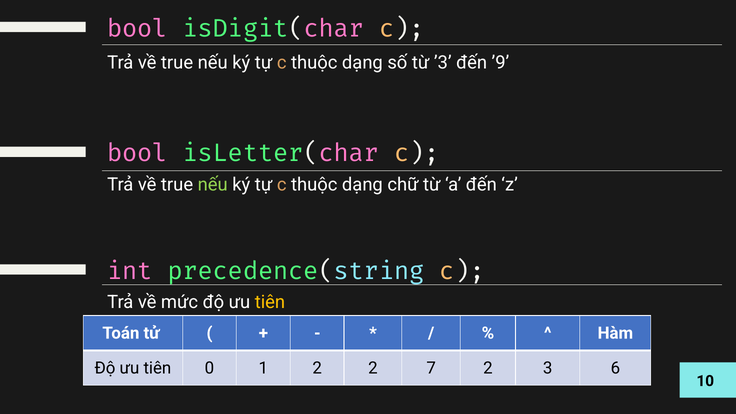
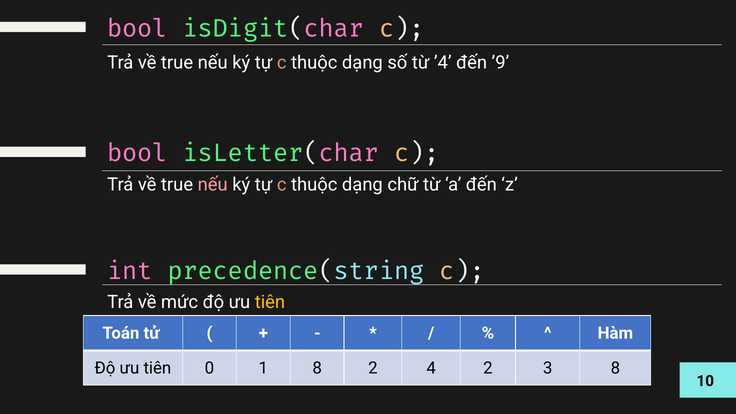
’3: ’3 -> ’4
nếu at (213, 185) colour: light green -> pink
1 2: 2 -> 8
7: 7 -> 4
3 6: 6 -> 8
